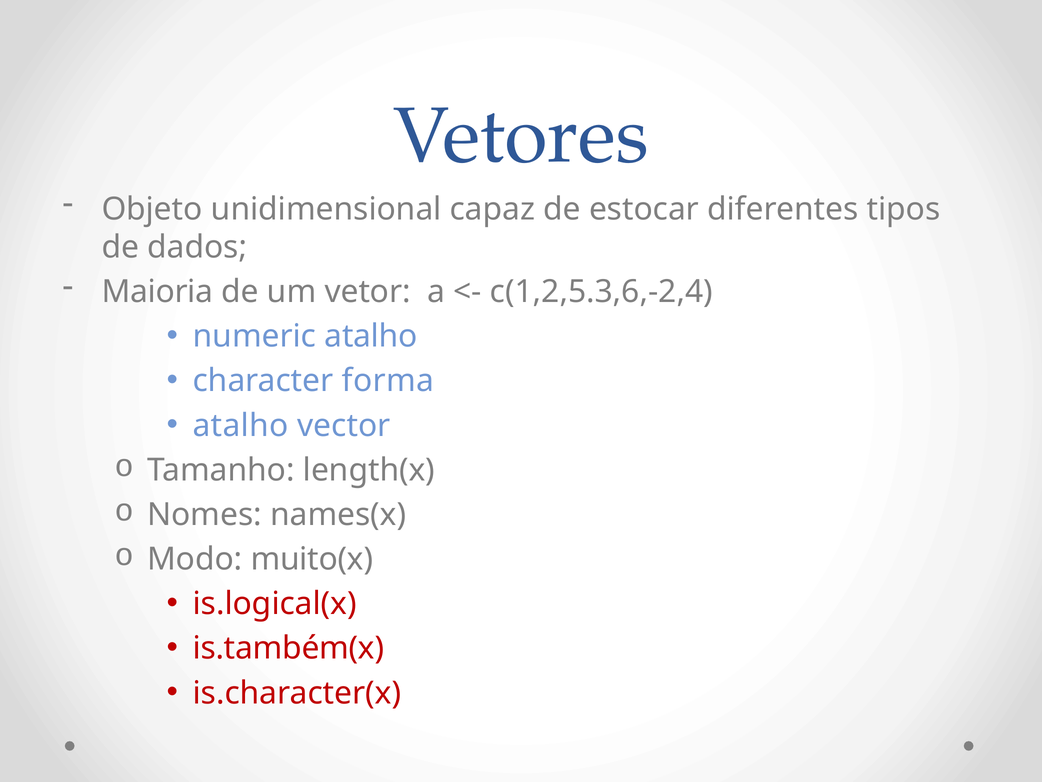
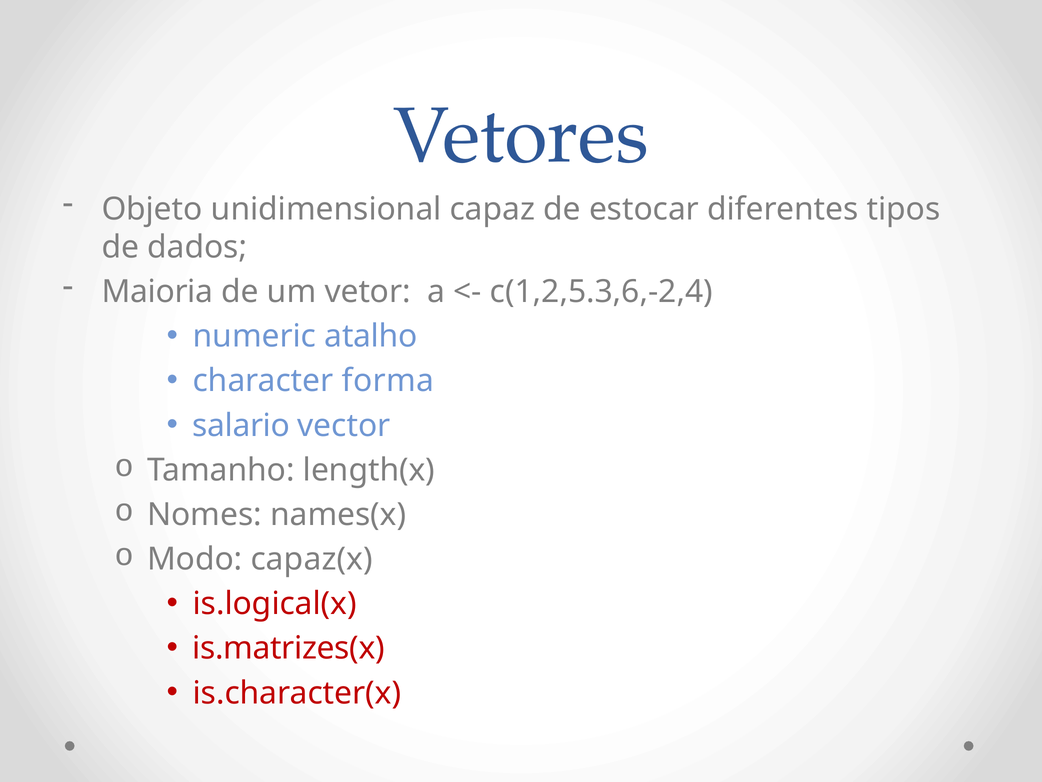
atalho at (241, 425): atalho -> salario
muito(x: muito(x -> capaz(x
is.também(x: is.também(x -> is.matrizes(x
